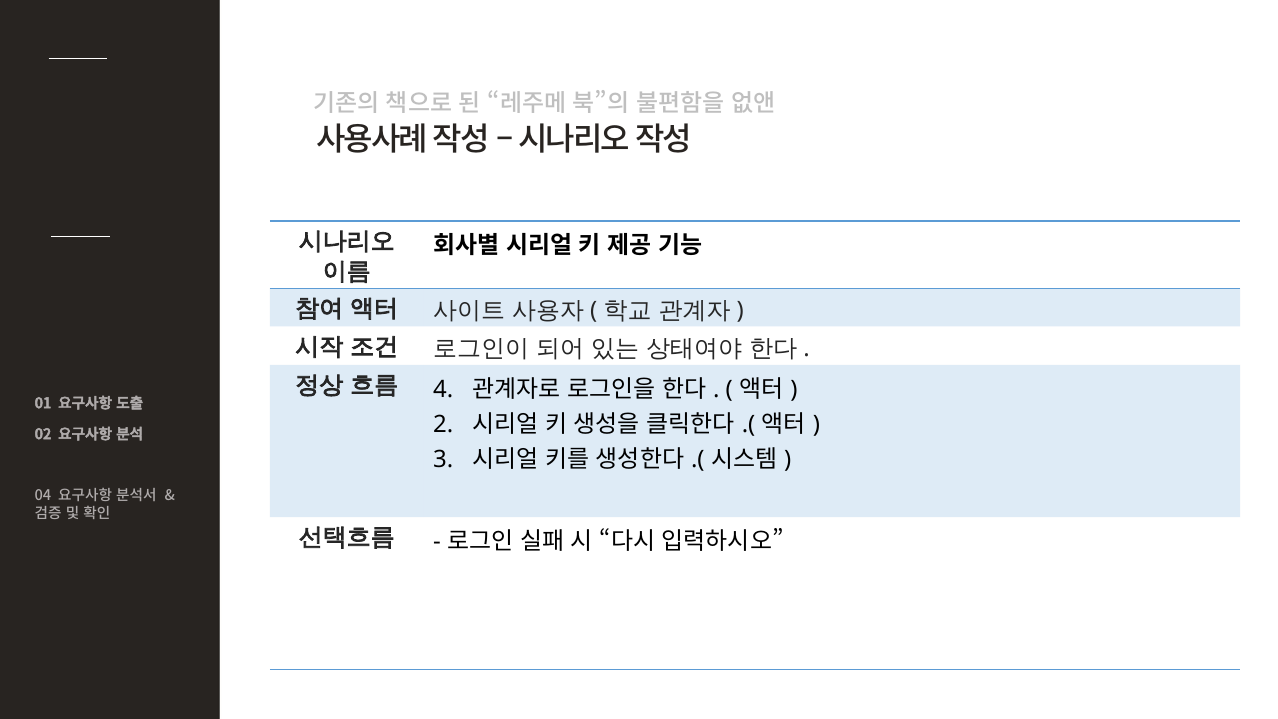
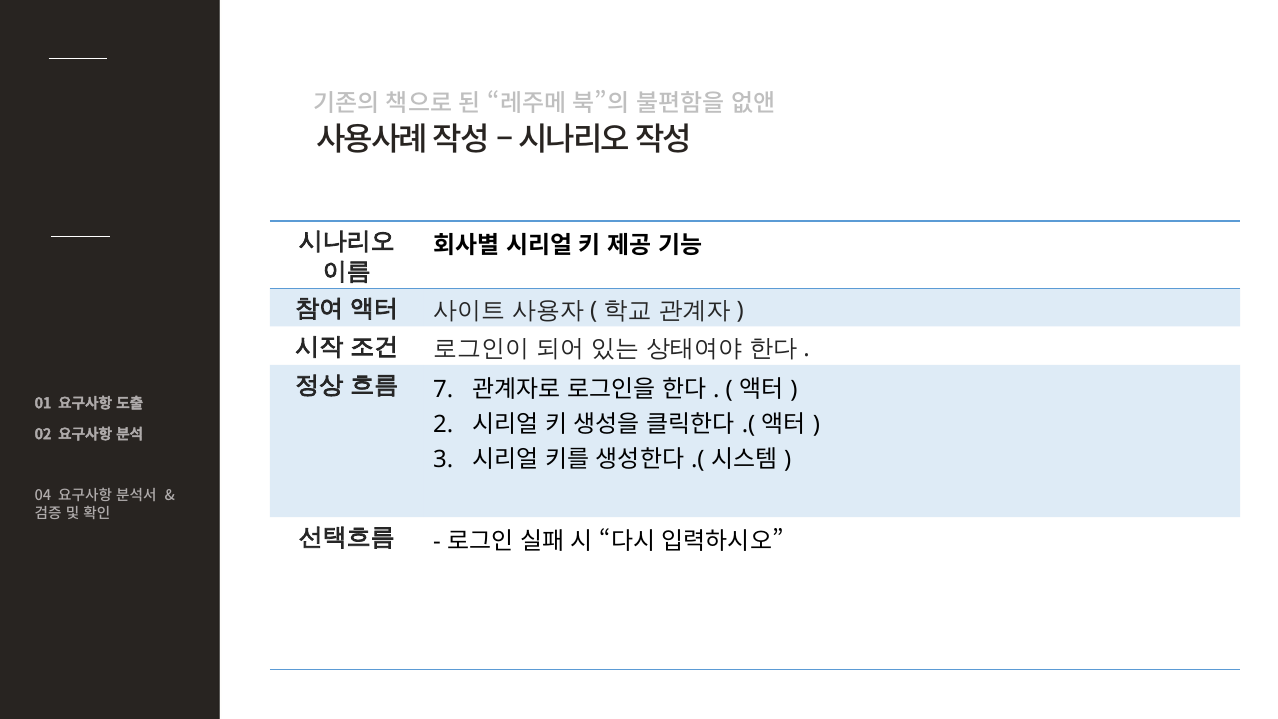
4: 4 -> 7
